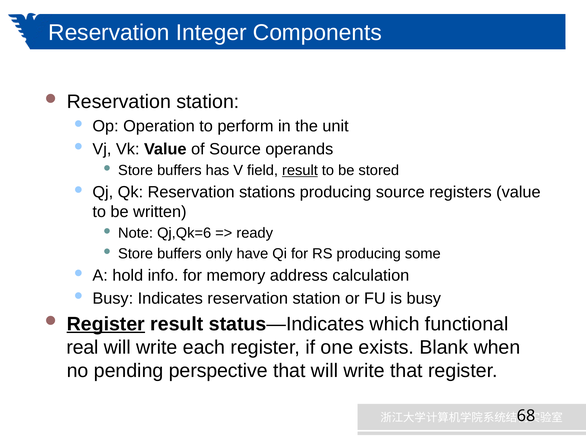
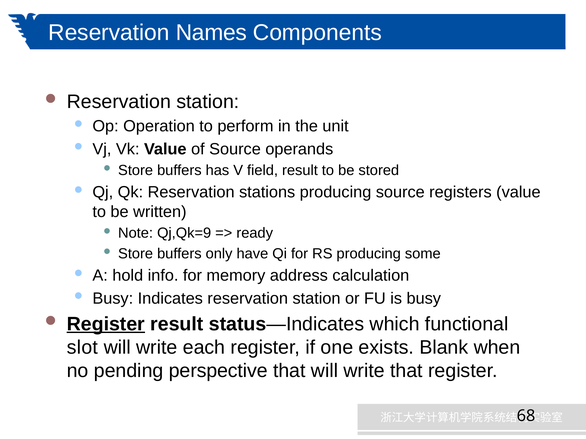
Integer: Integer -> Names
result at (300, 171) underline: present -> none
Qj,Qk=6: Qj,Qk=6 -> Qj,Qk=9
real: real -> slot
